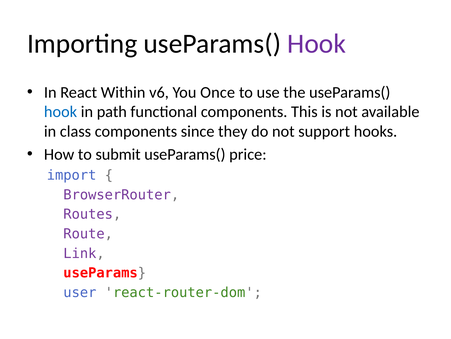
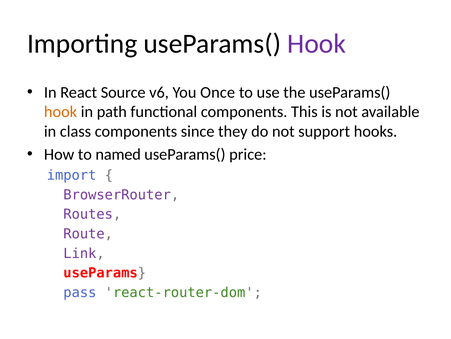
Within: Within -> Source
hook at (61, 112) colour: blue -> orange
submit: submit -> named
user: user -> pass
